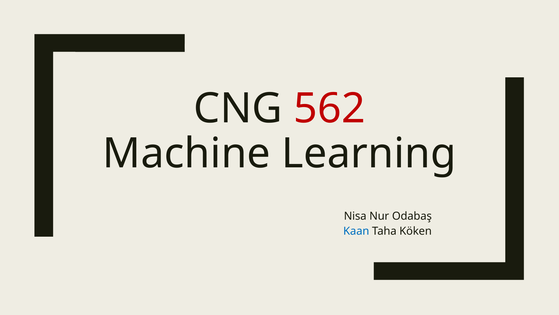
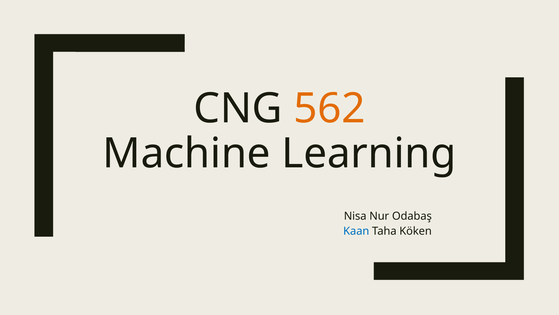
562 colour: red -> orange
